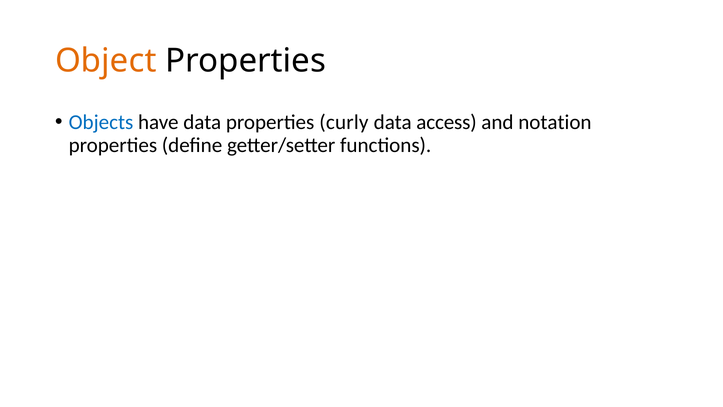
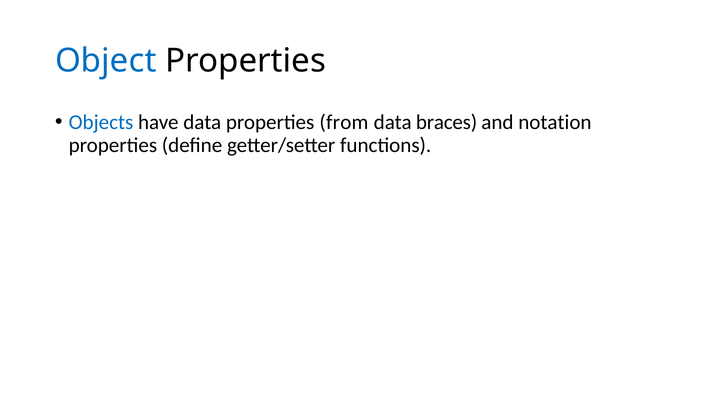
Object colour: orange -> blue
curly: curly -> from
access: access -> braces
